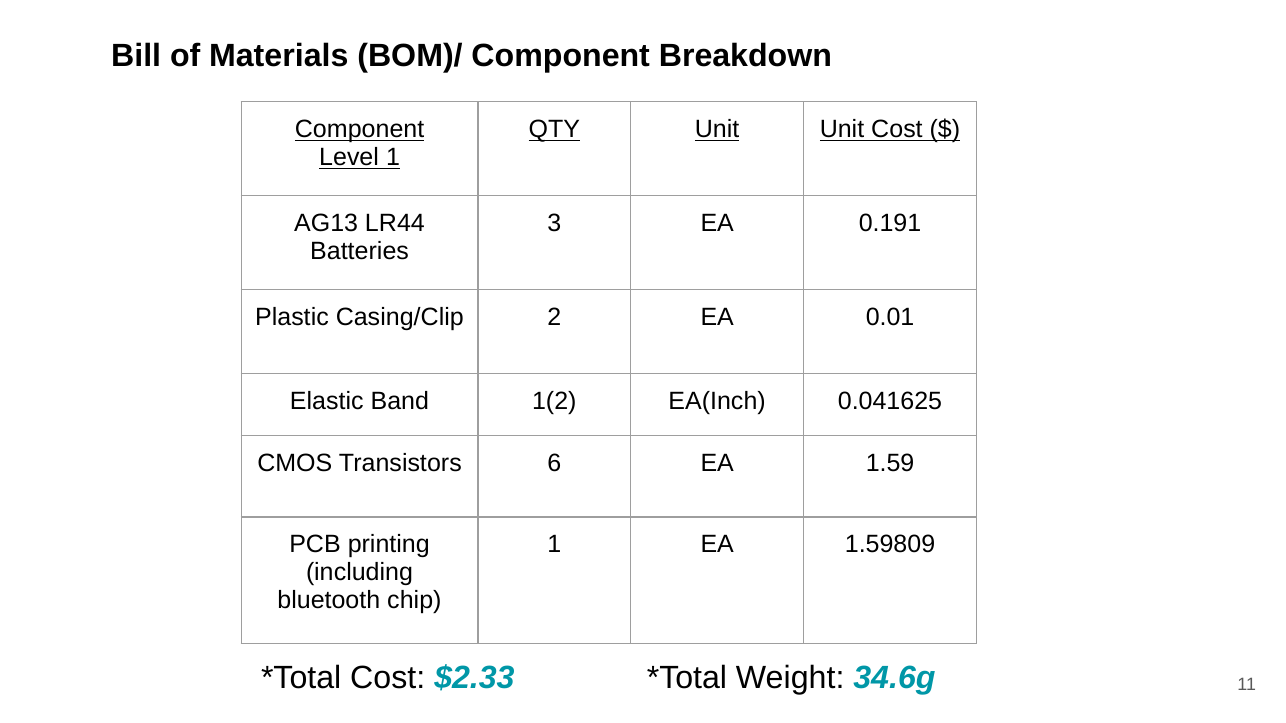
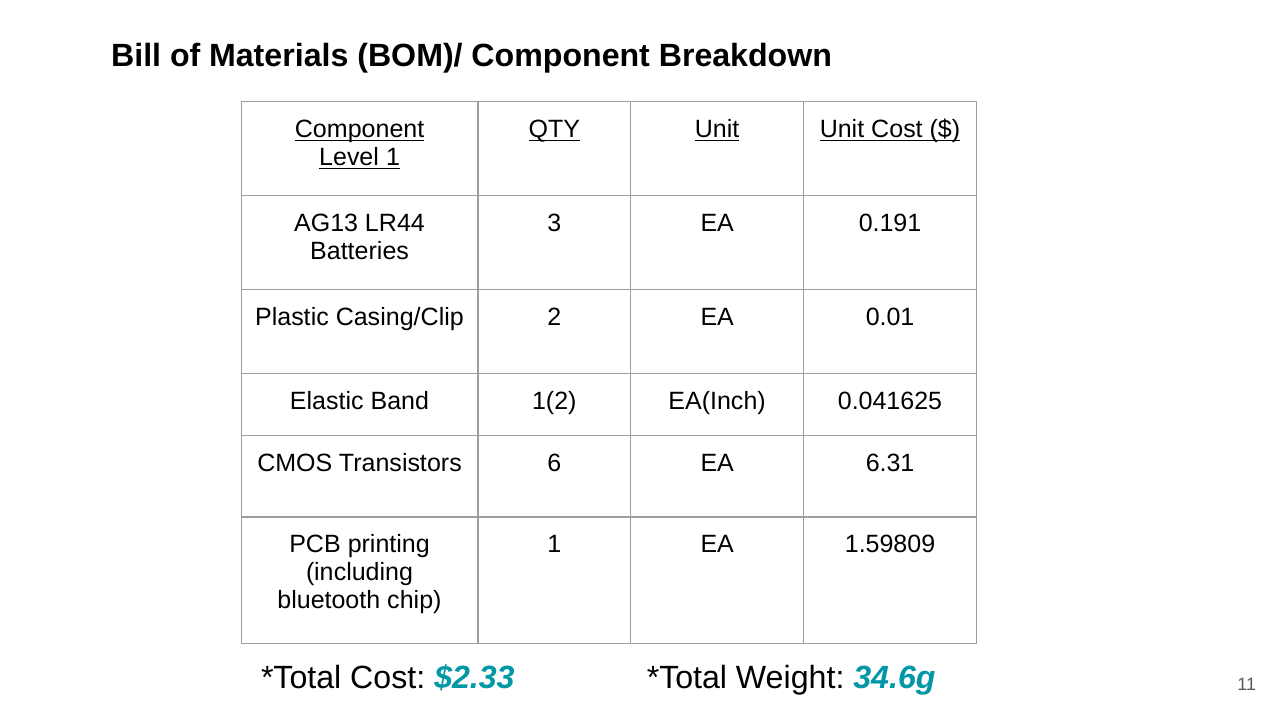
1.59: 1.59 -> 6.31
